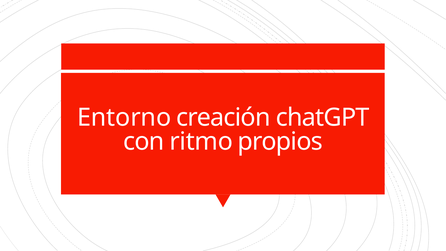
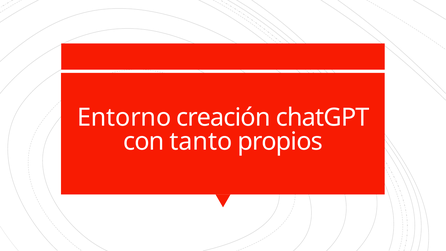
ritmo: ritmo -> tanto
